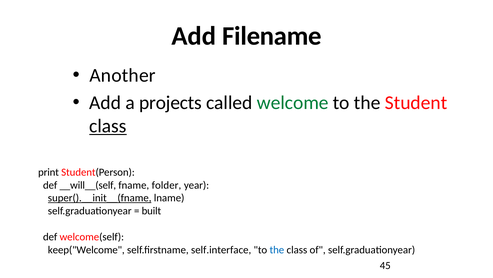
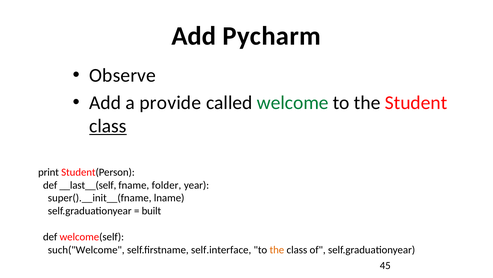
Filename: Filename -> Pycharm
Another: Another -> Observe
projects: projects -> provide
__will__(self: __will__(self -> __last__(self
super().__init__(fname underline: present -> none
keep("Welcome: keep("Welcome -> such("Welcome
the at (277, 250) colour: blue -> orange
